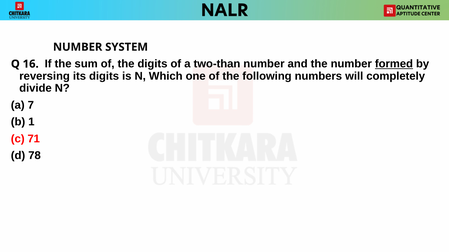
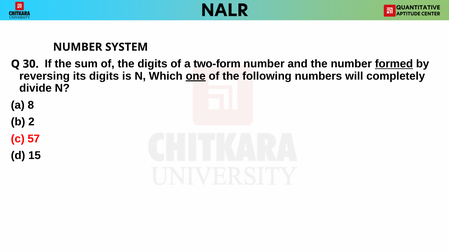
16: 16 -> 30
two-than: two-than -> two-form
one underline: none -> present
7: 7 -> 8
1: 1 -> 2
71: 71 -> 57
78: 78 -> 15
